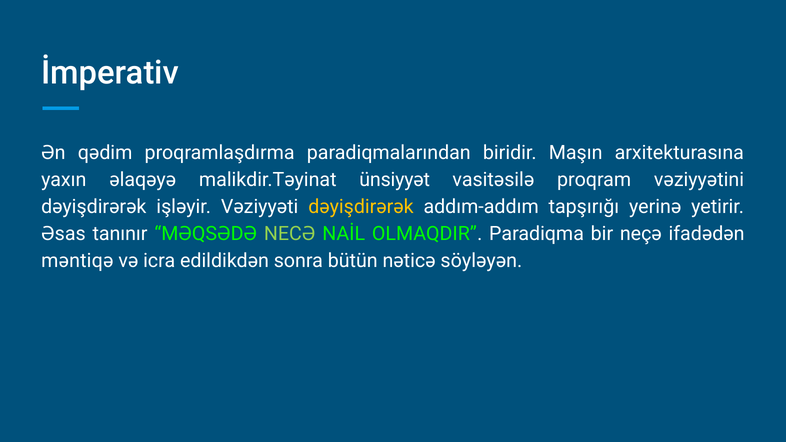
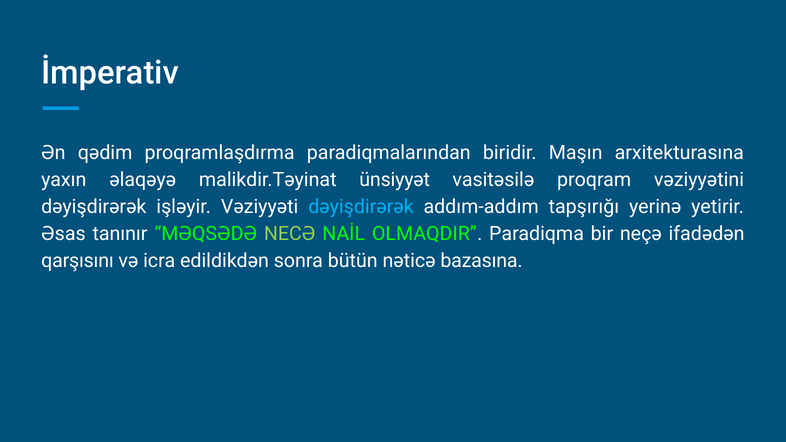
dəyişdirərək at (361, 207) colour: yellow -> light blue
məntiqə: məntiqə -> qarşısını
söyləyən: söyləyən -> bazasına
